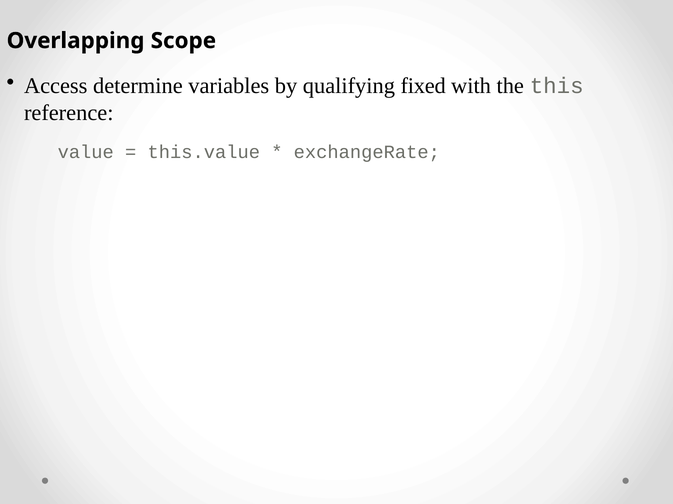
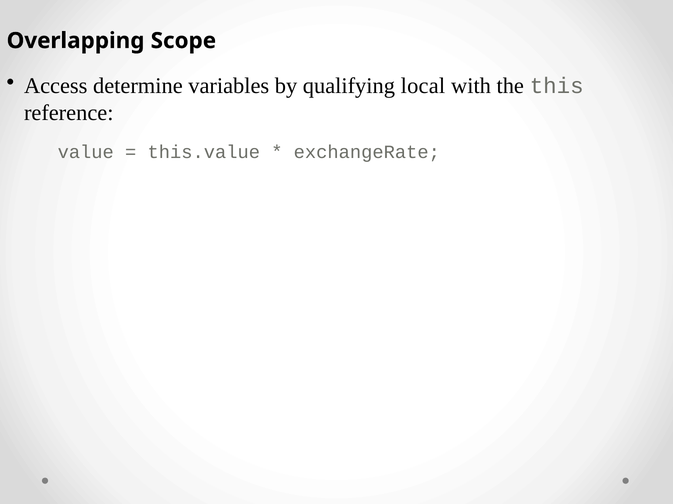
fixed: fixed -> local
